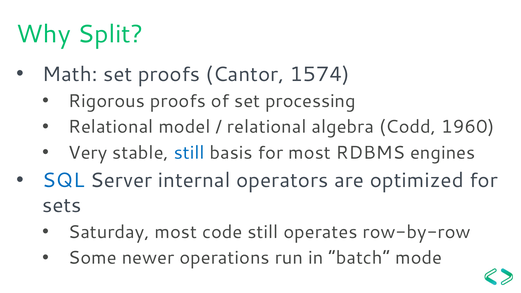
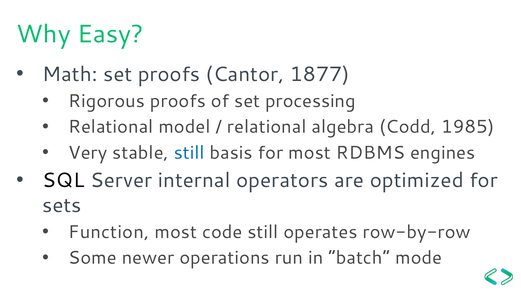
Split: Split -> Easy
1574: 1574 -> 1877
1960: 1960 -> 1985
SQL colour: blue -> black
Saturday: Saturday -> Function
